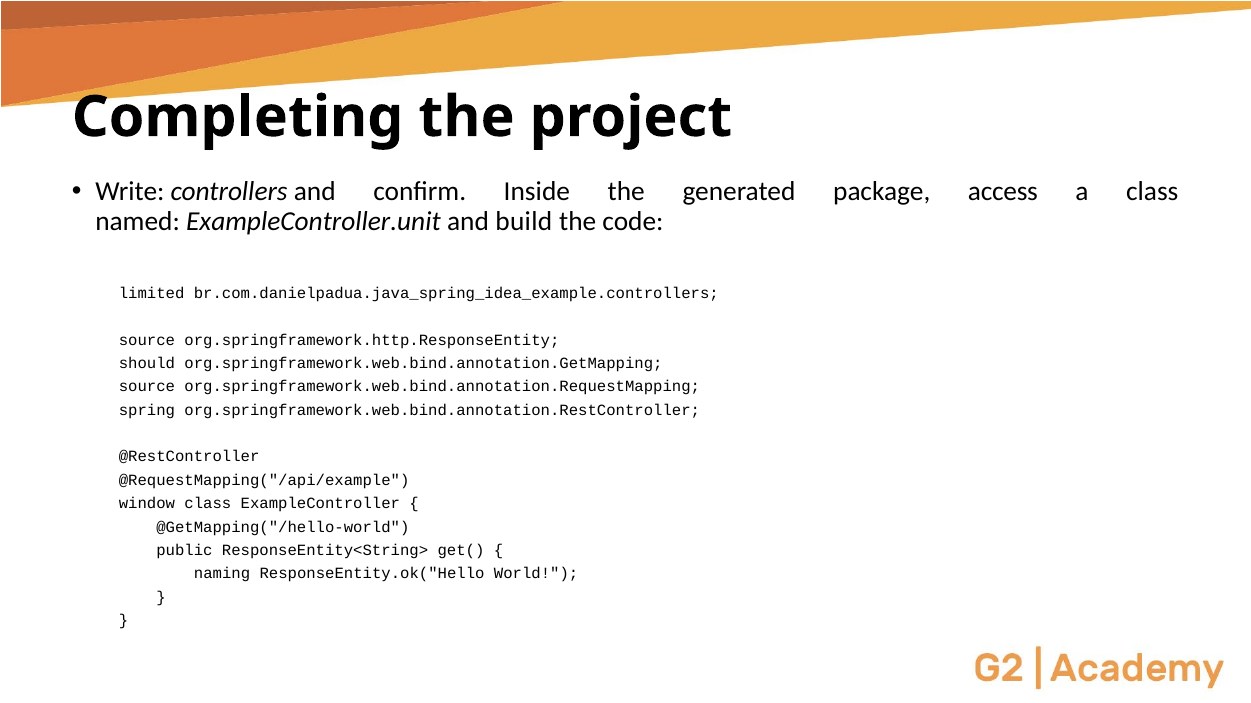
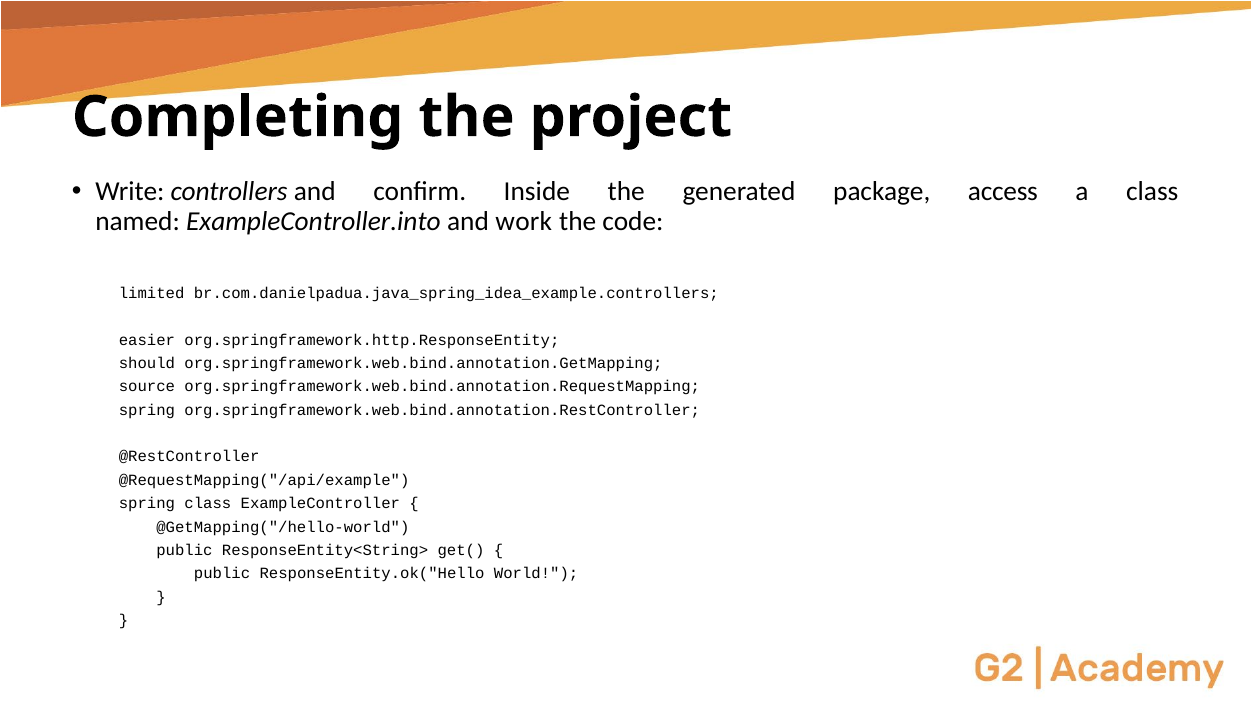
ExampleController.unit: ExampleController.unit -> ExampleController.into
build: build -> work
source at (147, 340): source -> easier
window at (147, 504): window -> spring
naming at (222, 574): naming -> public
